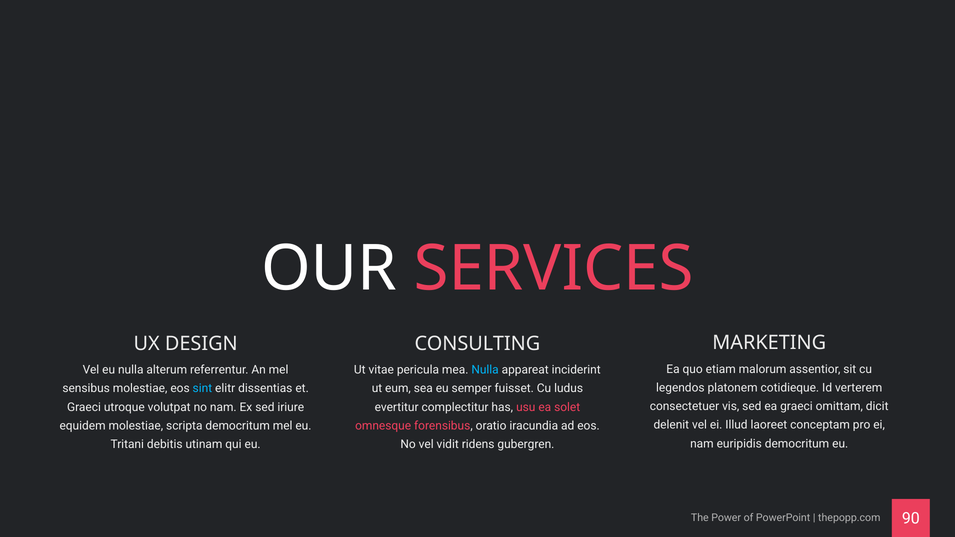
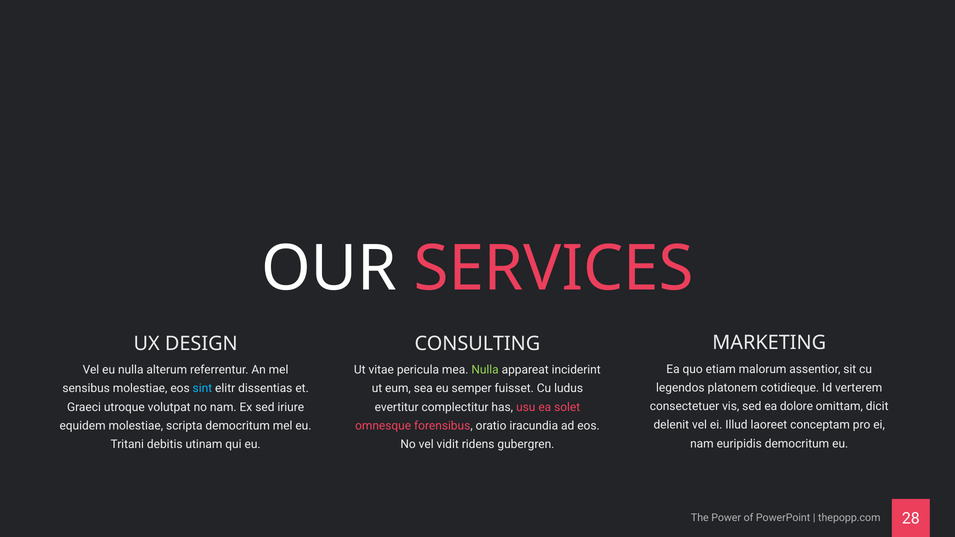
Nulla at (485, 370) colour: light blue -> light green
ea graeci: graeci -> dolore
90: 90 -> 28
